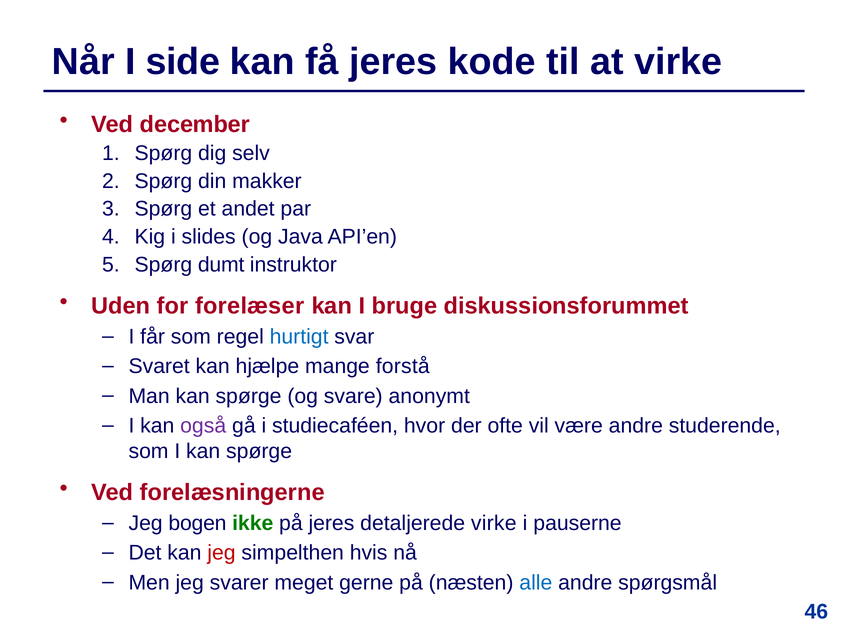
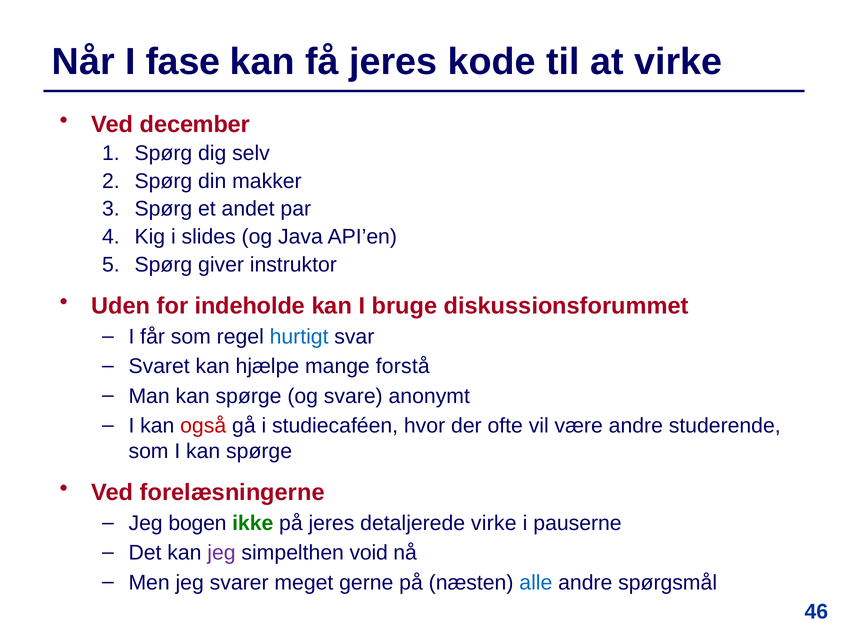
side: side -> fase
dumt: dumt -> giver
forelæser: forelæser -> indeholde
også colour: purple -> red
jeg at (221, 553) colour: red -> purple
hvis: hvis -> void
